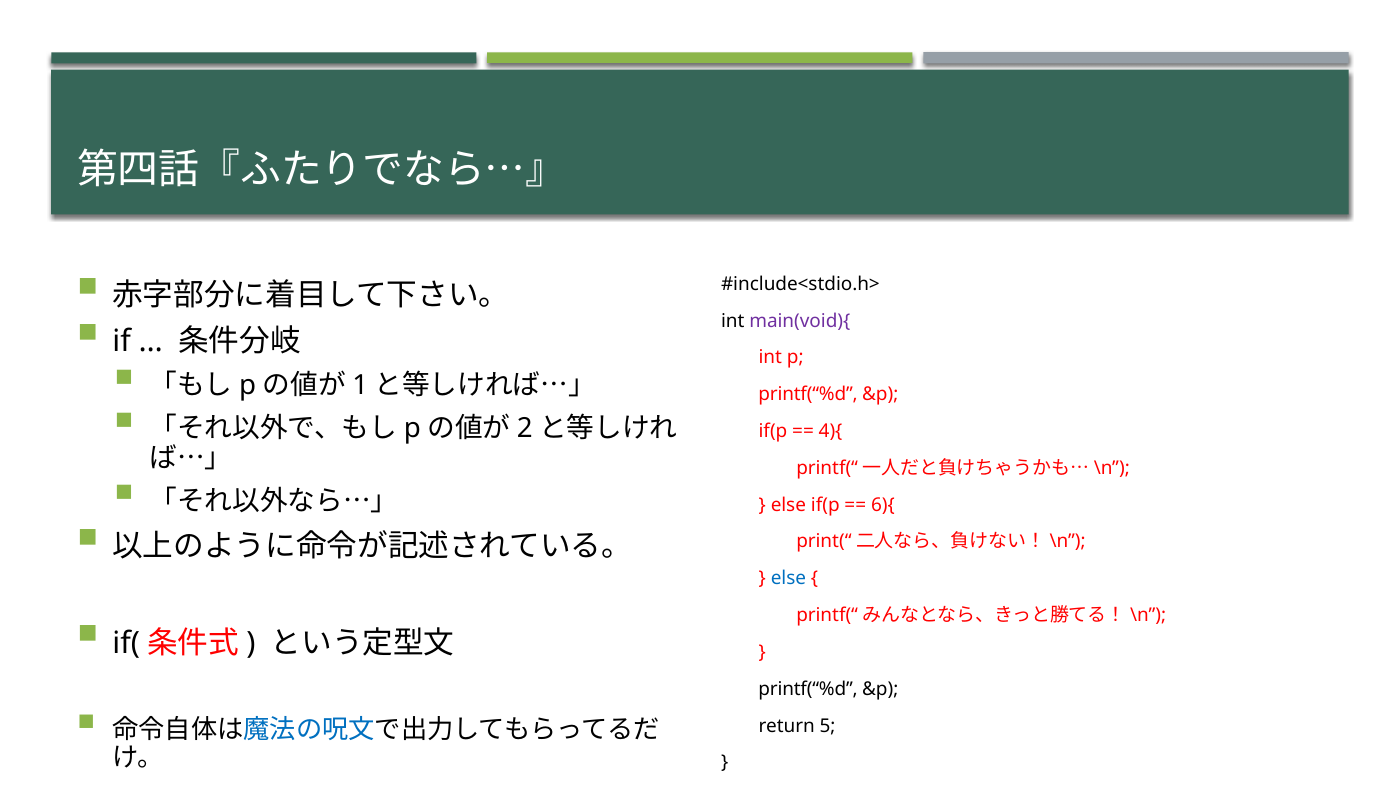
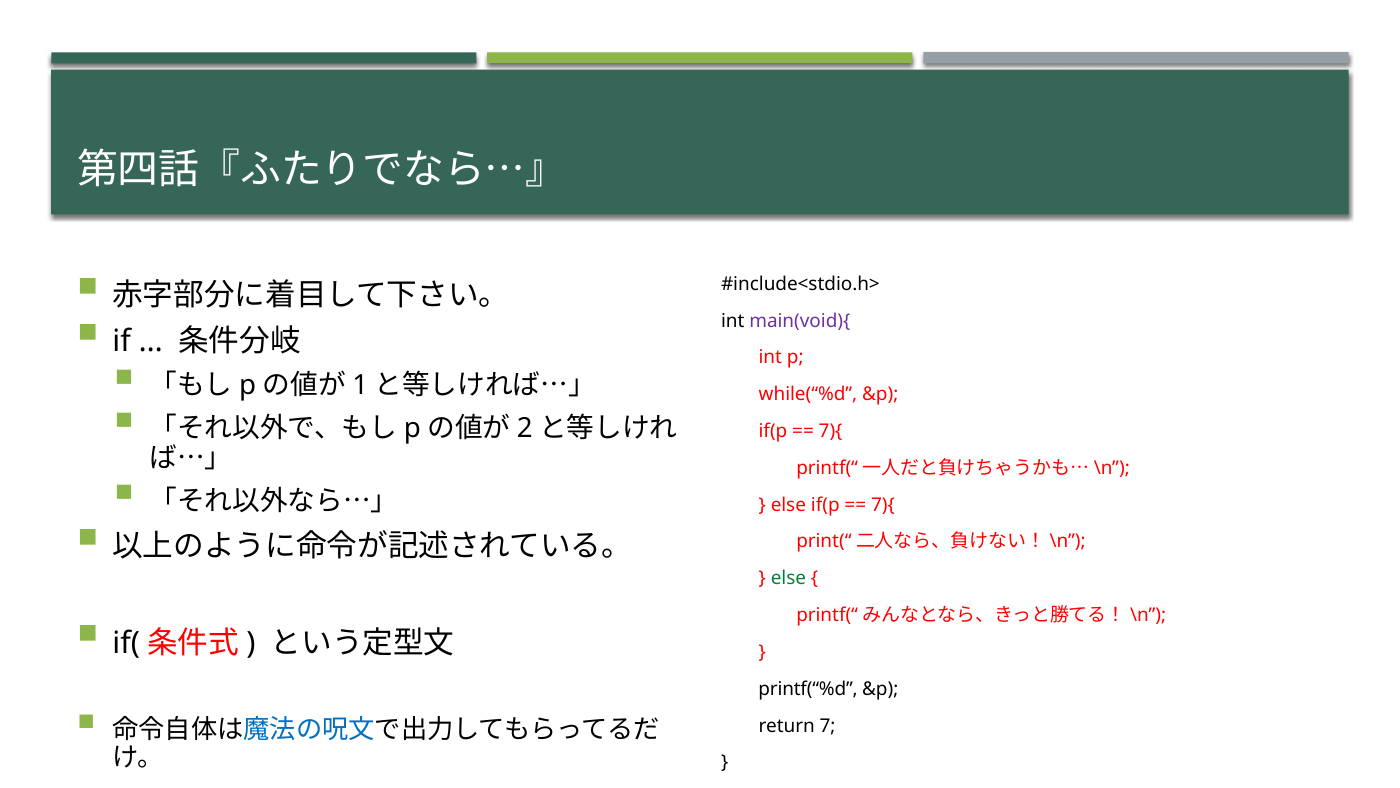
printf(“%d at (808, 394): printf(“%d -> while(“%d
4){ at (831, 431): 4){ -> 7){
6){ at (883, 505): 6){ -> 7){
else at (788, 578) colour: blue -> green
5: 5 -> 7
